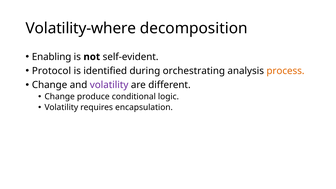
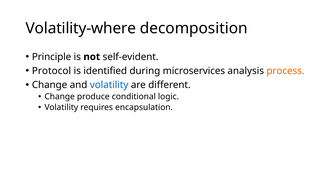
Enabling: Enabling -> Principle
orchestrating: orchestrating -> microservices
volatility at (109, 85) colour: purple -> blue
